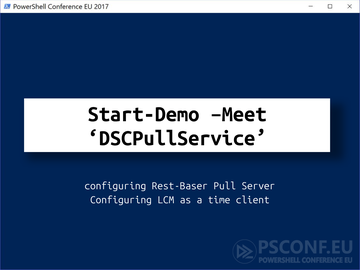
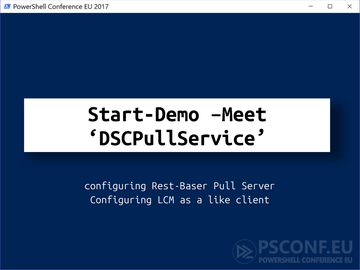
time: time -> like
